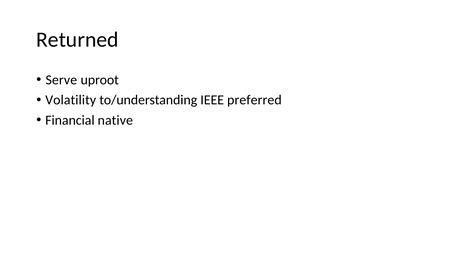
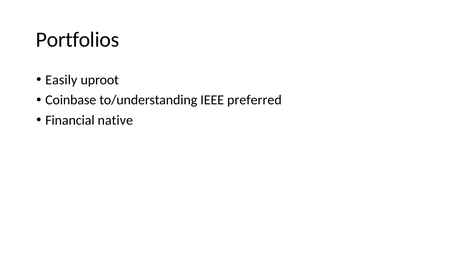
Returned: Returned -> Portfolios
Serve: Serve -> Easily
Volatility: Volatility -> Coinbase
